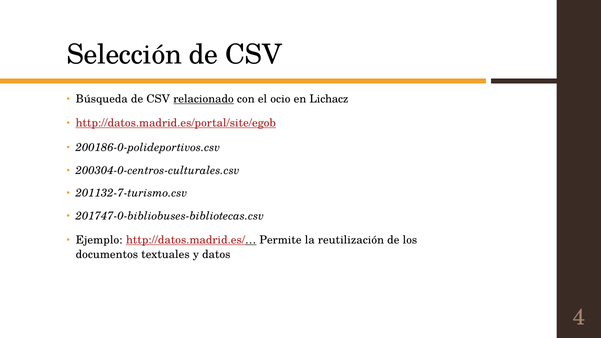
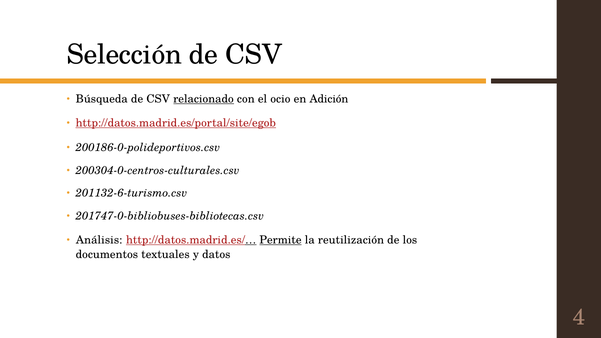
Lichacz: Lichacz -> Adición
201132-7-turismo.csv: 201132-7-turismo.csv -> 201132-6-turismo.csv
Ejemplo: Ejemplo -> Análisis
Permite underline: none -> present
